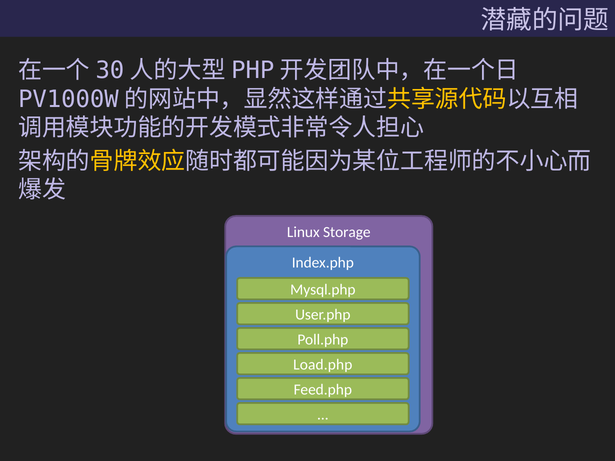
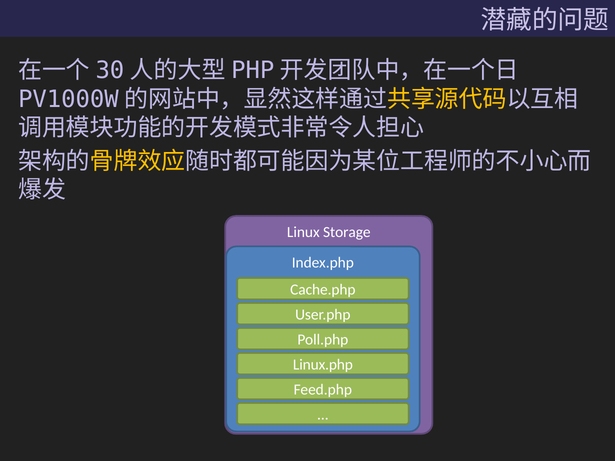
Mysql.php: Mysql.php -> Cache.php
Load.php: Load.php -> Linux.php
